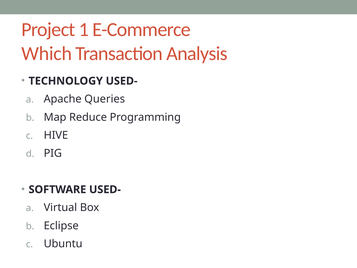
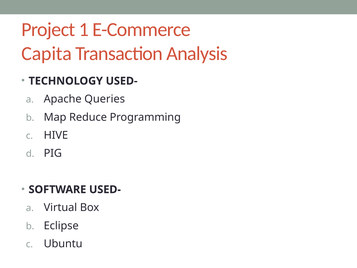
Which: Which -> Capita
